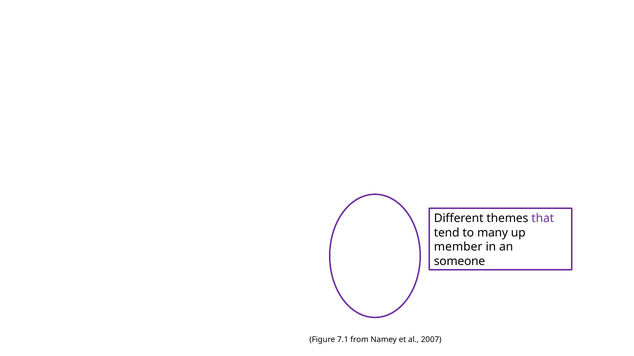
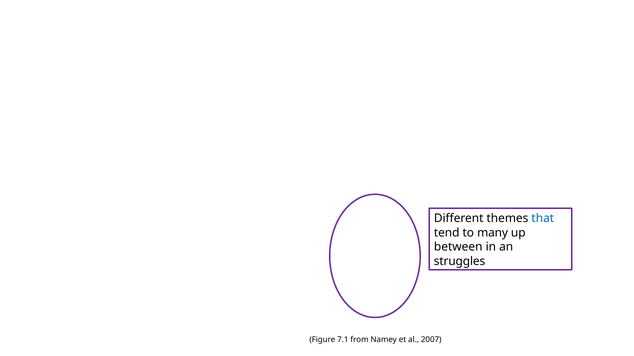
that colour: purple -> blue
member: member -> between
someone: someone -> struggles
